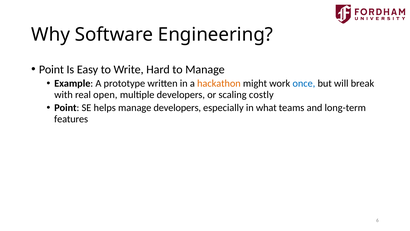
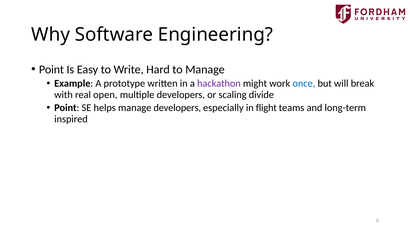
hackathon colour: orange -> purple
costly: costly -> divide
what: what -> flight
features: features -> inspired
